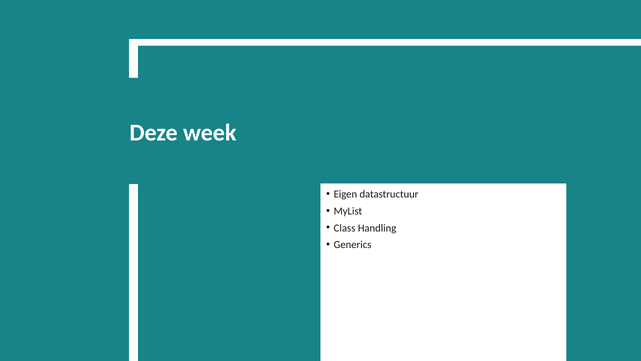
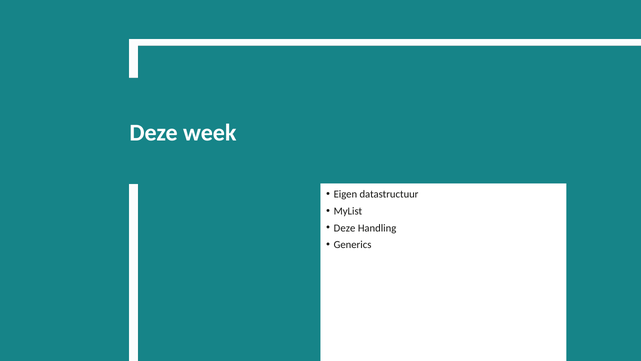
Class at (345, 228): Class -> Deze
